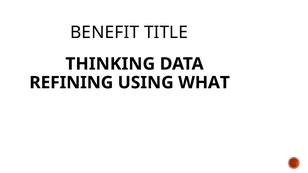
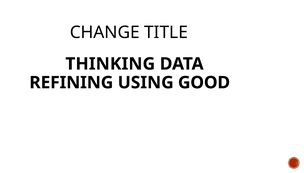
BENEFIT: BENEFIT -> CHANGE
WHAT: WHAT -> GOOD
